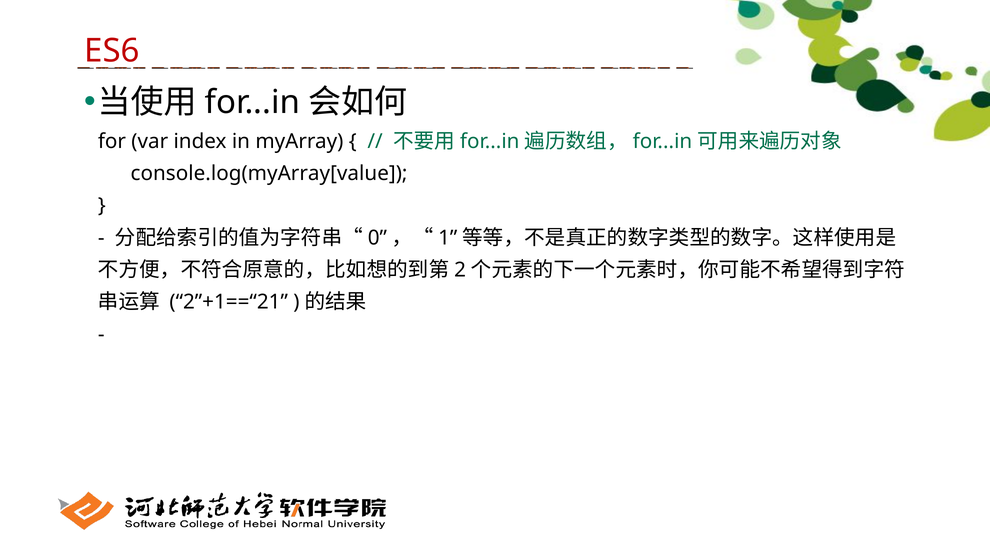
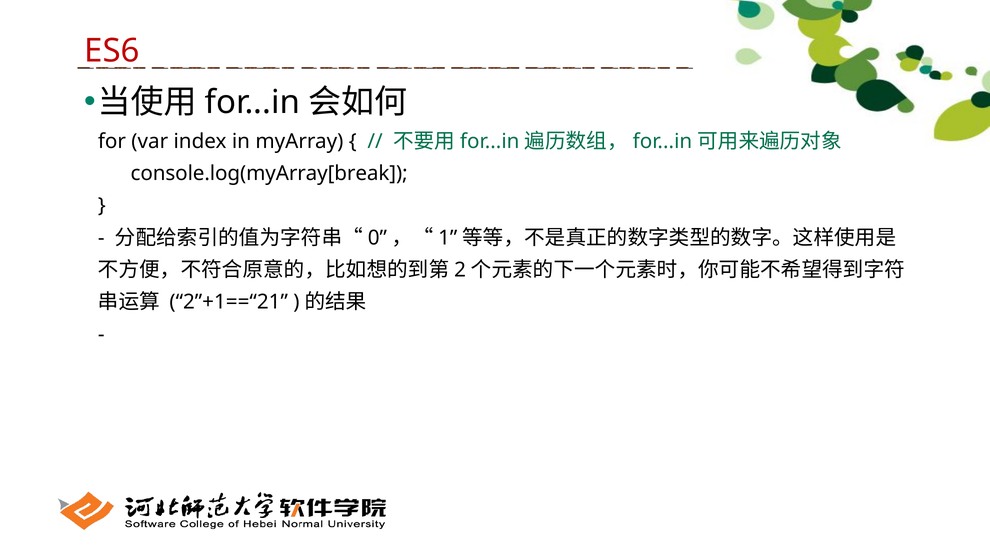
console.log(myArray[value: console.log(myArray[value -> console.log(myArray[break
